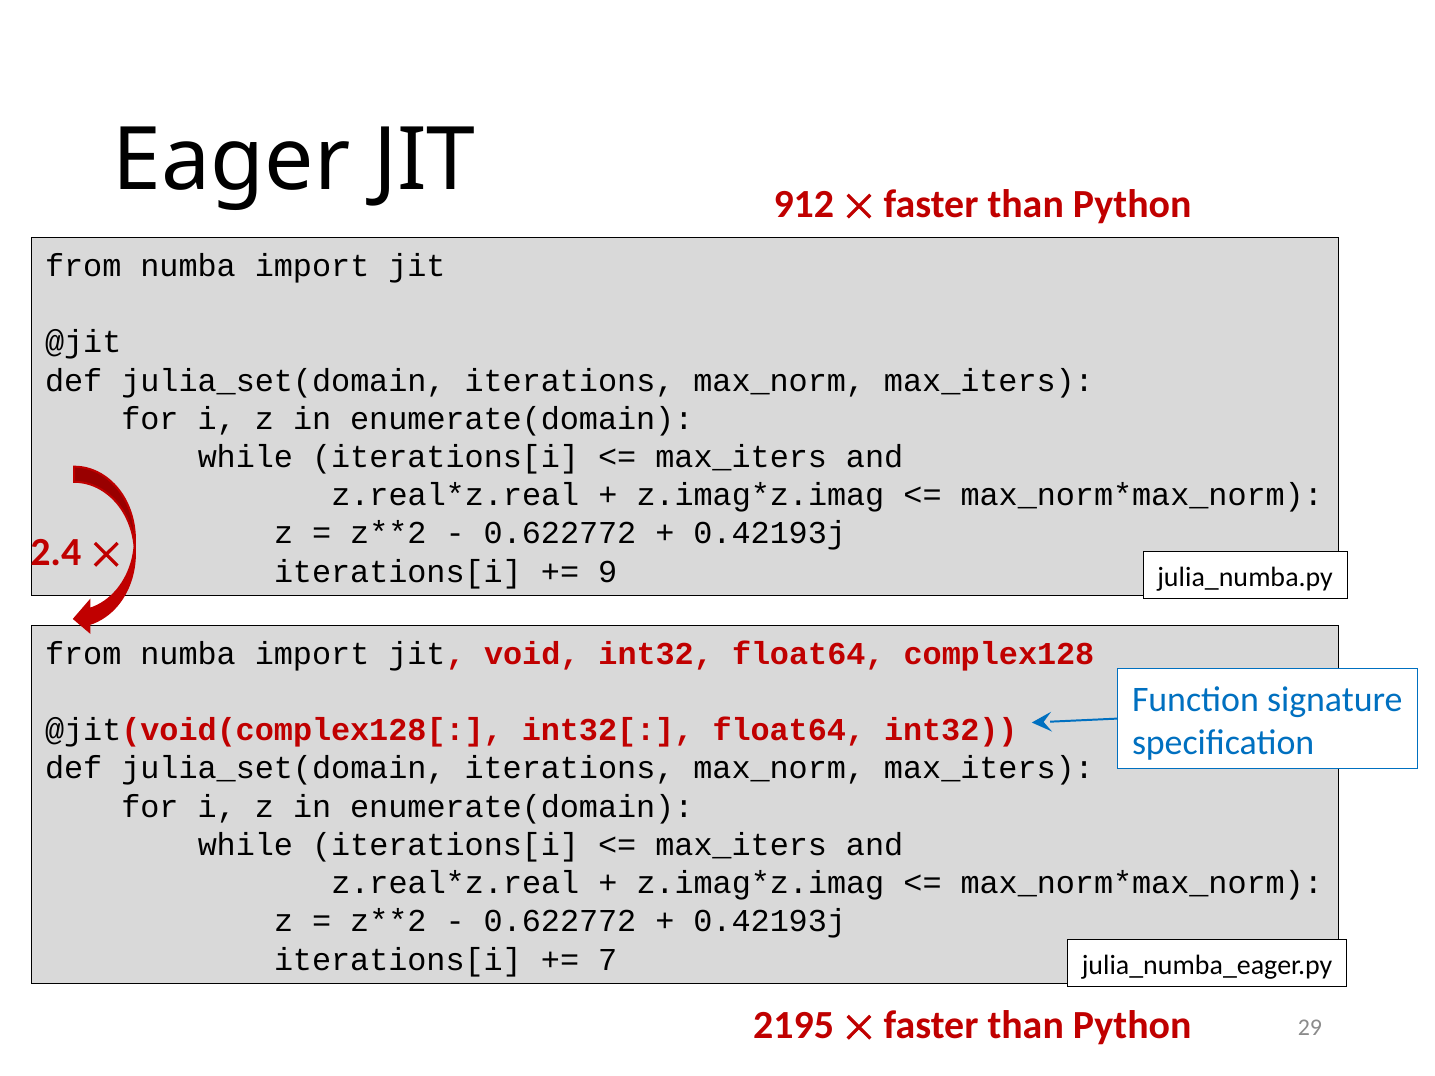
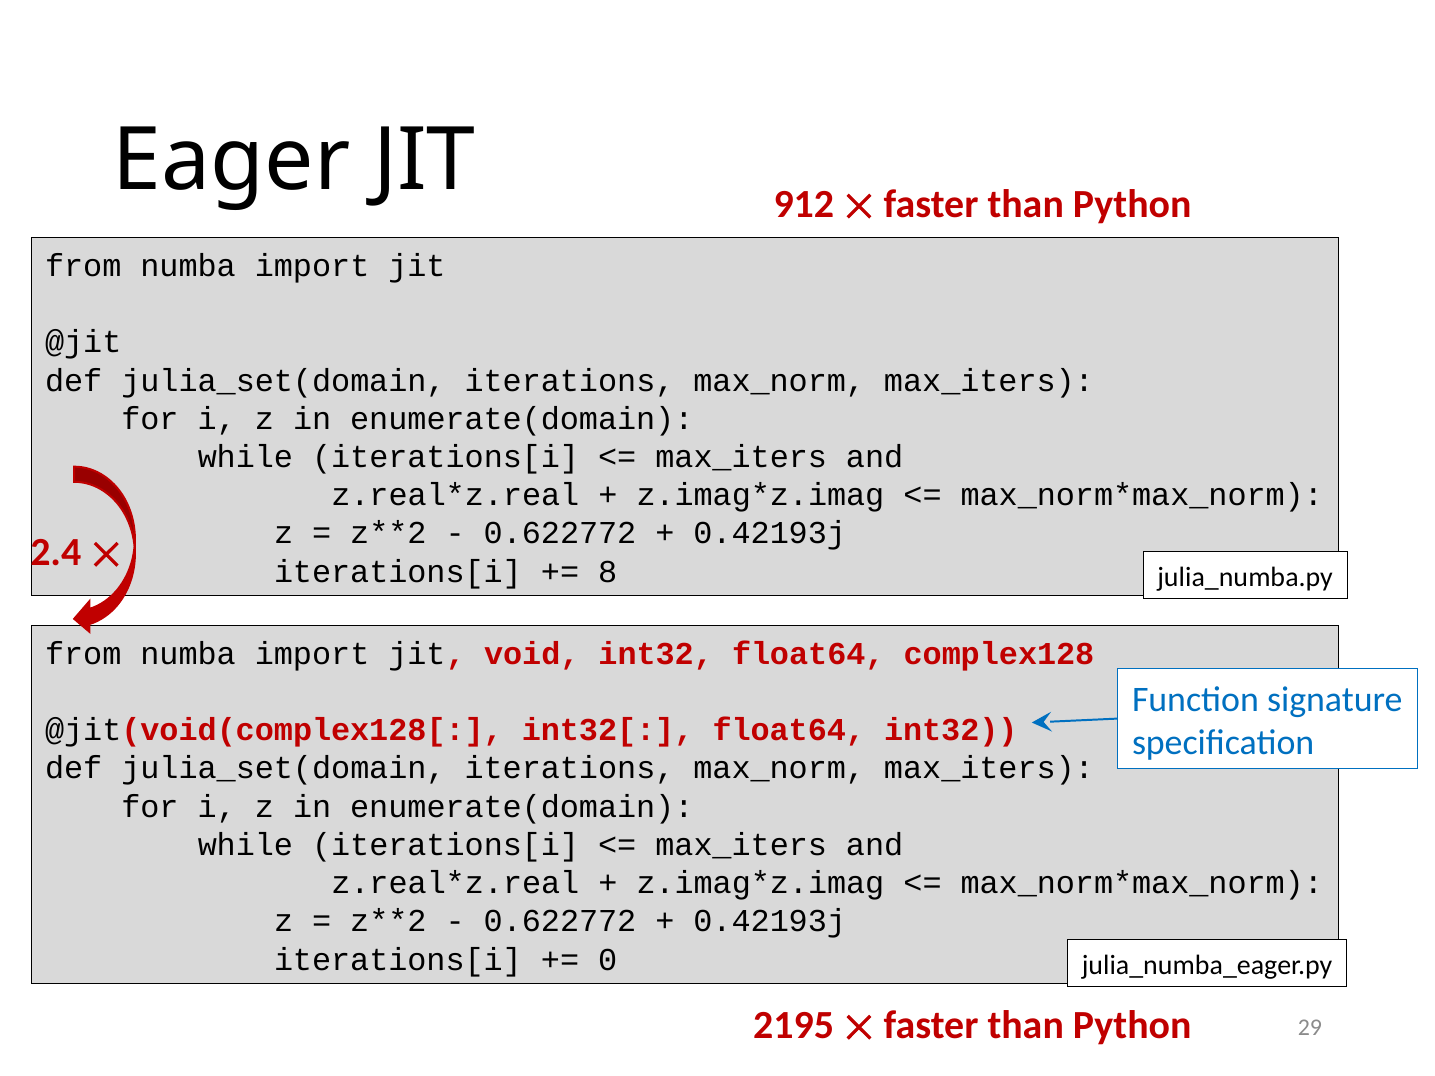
9: 9 -> 8
7: 7 -> 0
